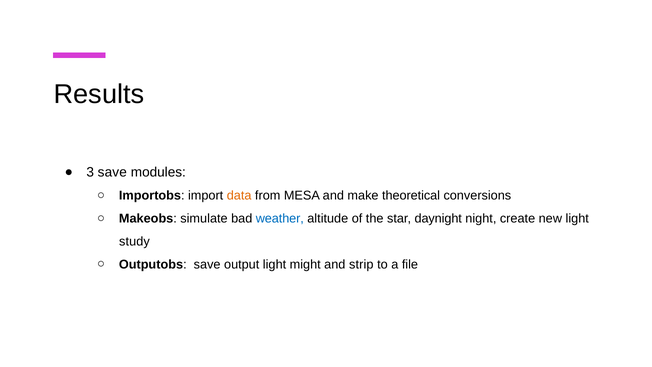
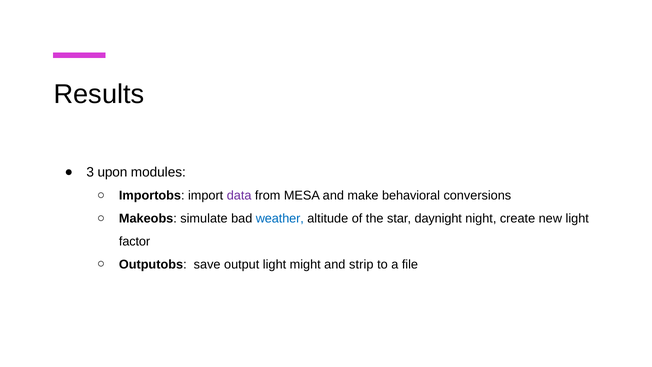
3 save: save -> upon
data colour: orange -> purple
theoretical: theoretical -> behavioral
study: study -> factor
